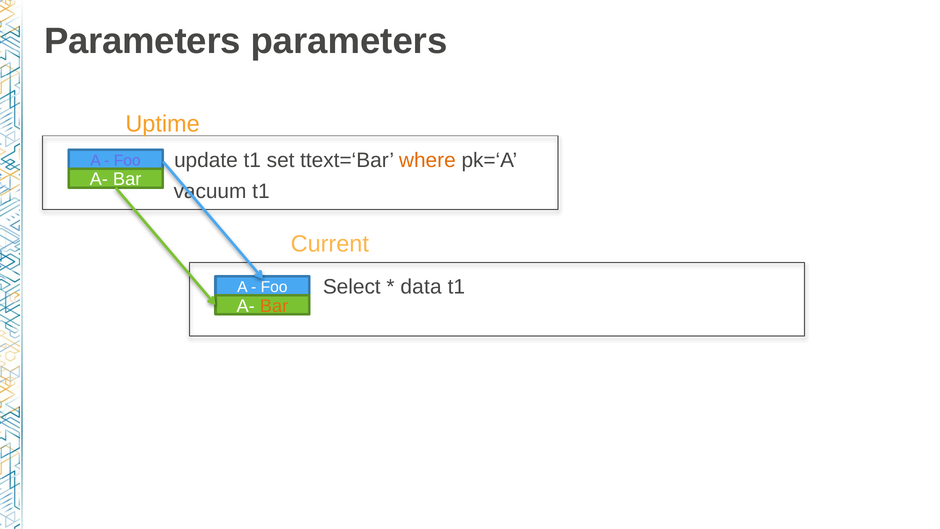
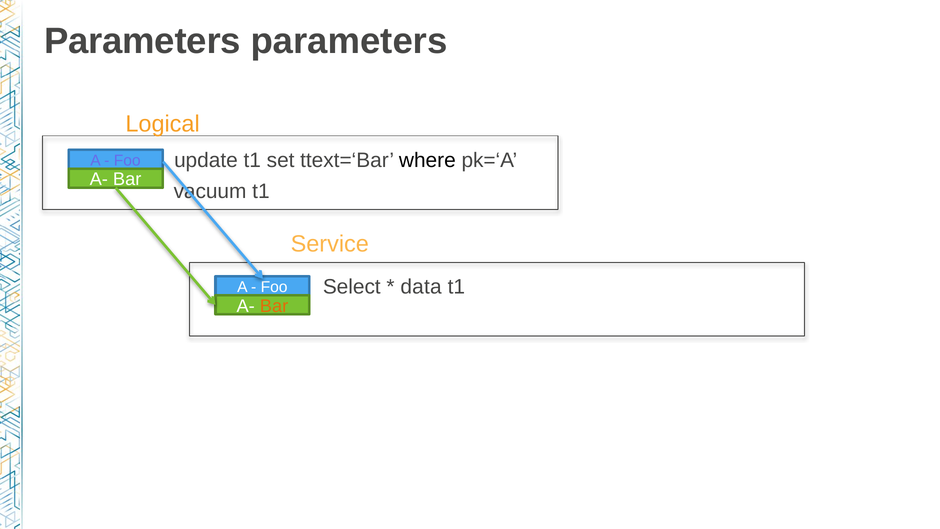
Uptime: Uptime -> Logical
where colour: orange -> black
Current: Current -> Service
